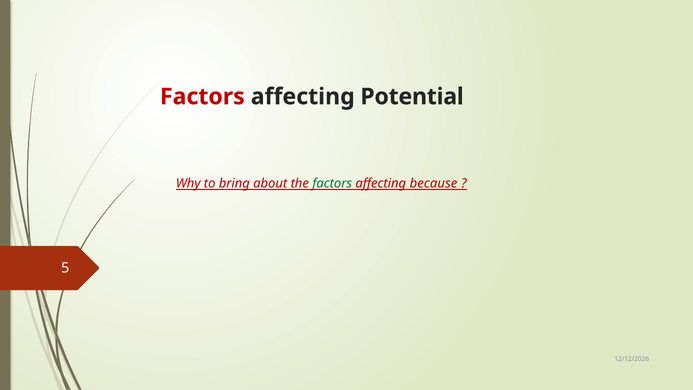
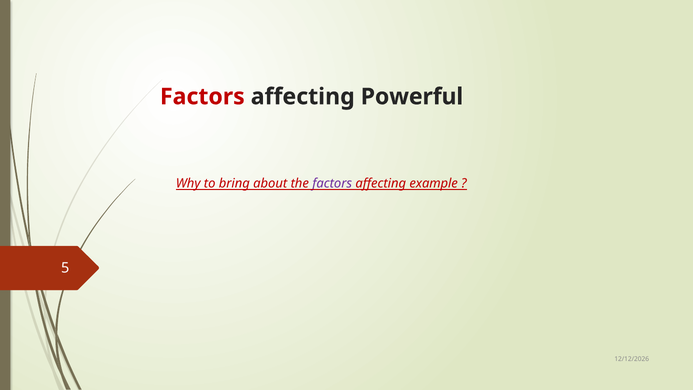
Potential: Potential -> Powerful
factors at (332, 183) colour: green -> purple
because: because -> example
